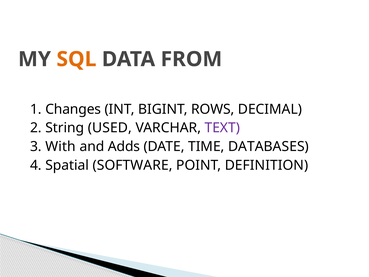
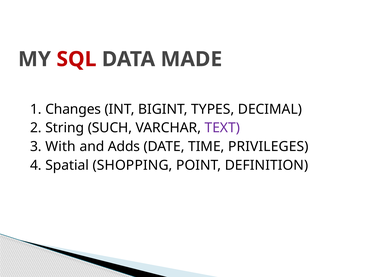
SQL colour: orange -> red
FROM: FROM -> MADE
ROWS: ROWS -> TYPES
USED: USED -> SUCH
DATABASES: DATABASES -> PRIVILEGES
SOFTWARE: SOFTWARE -> SHOPPING
